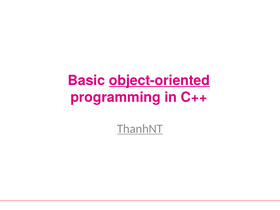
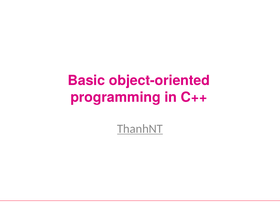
object-oriented underline: present -> none
